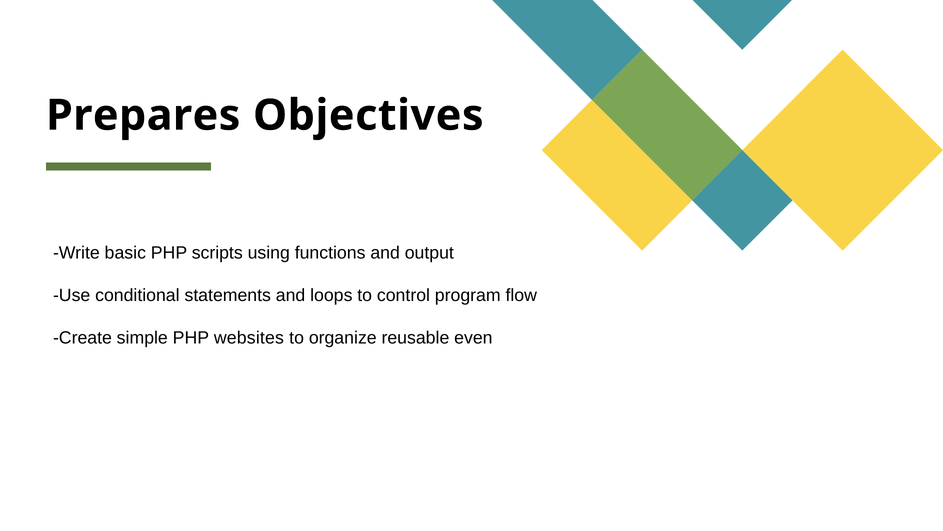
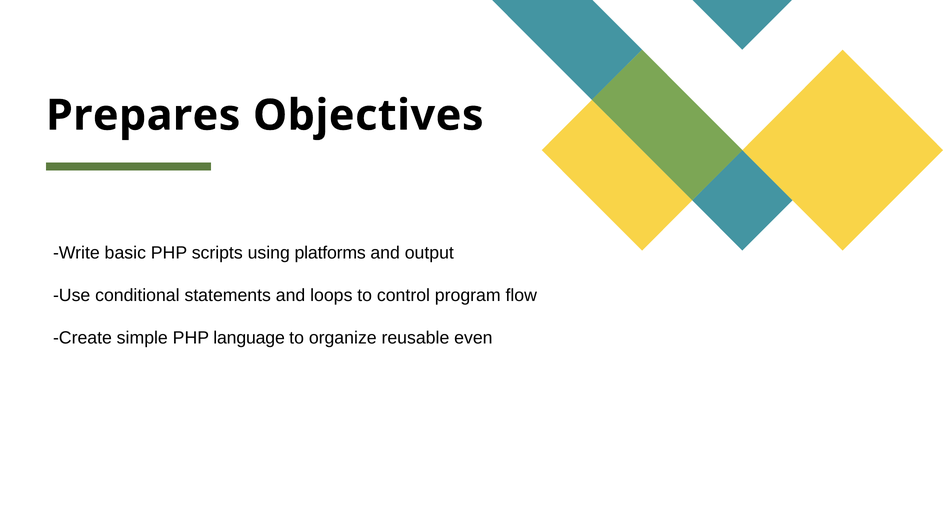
functions: functions -> platforms
websites: websites -> language
